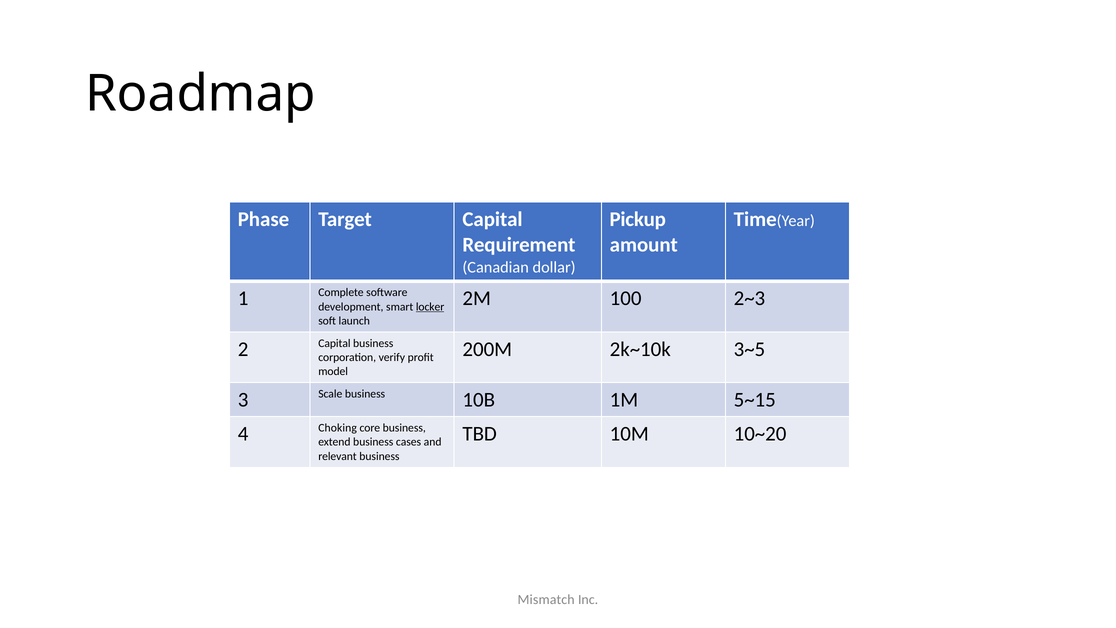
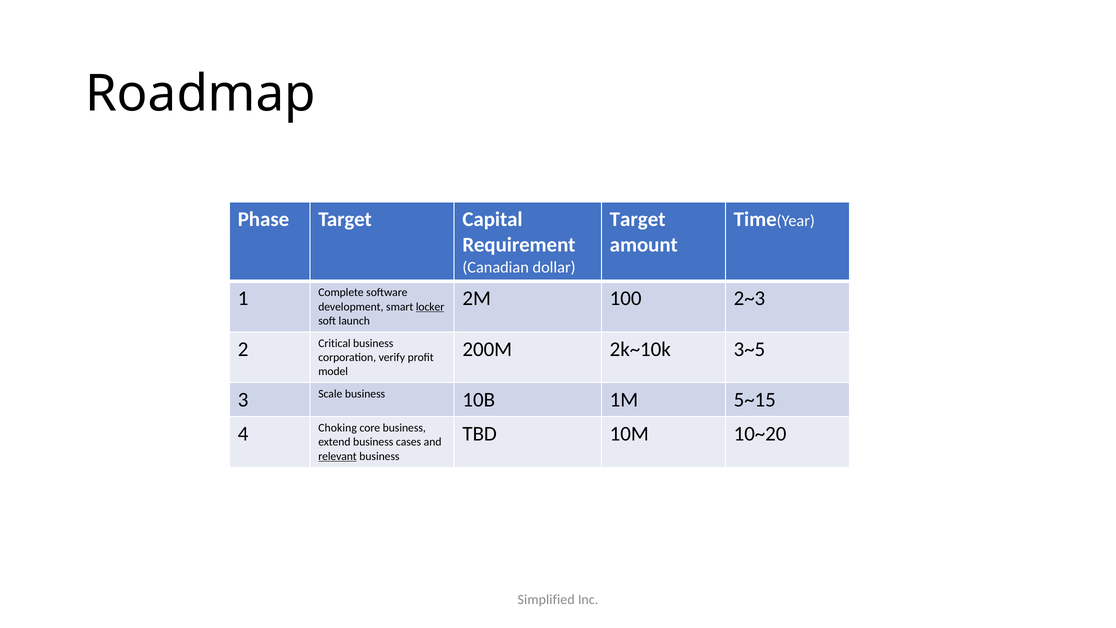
Pickup at (638, 219): Pickup -> Target
2 Capital: Capital -> Critical
relevant underline: none -> present
Mismatch: Mismatch -> Simplified
